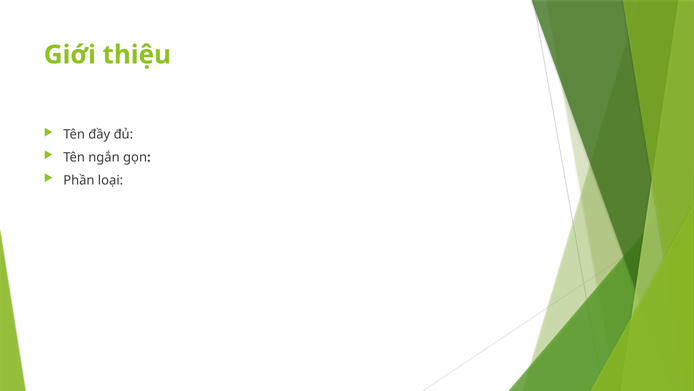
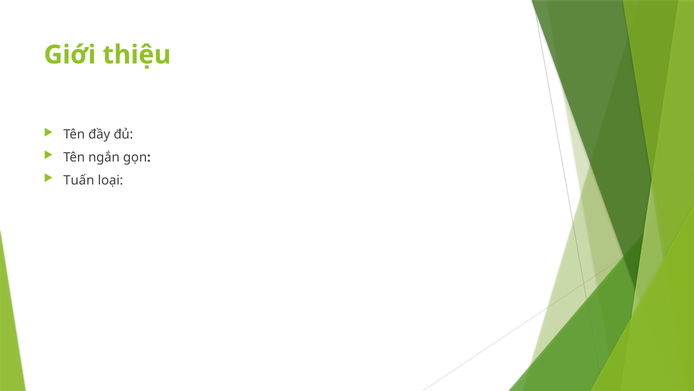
Phần: Phần -> Tuấn
